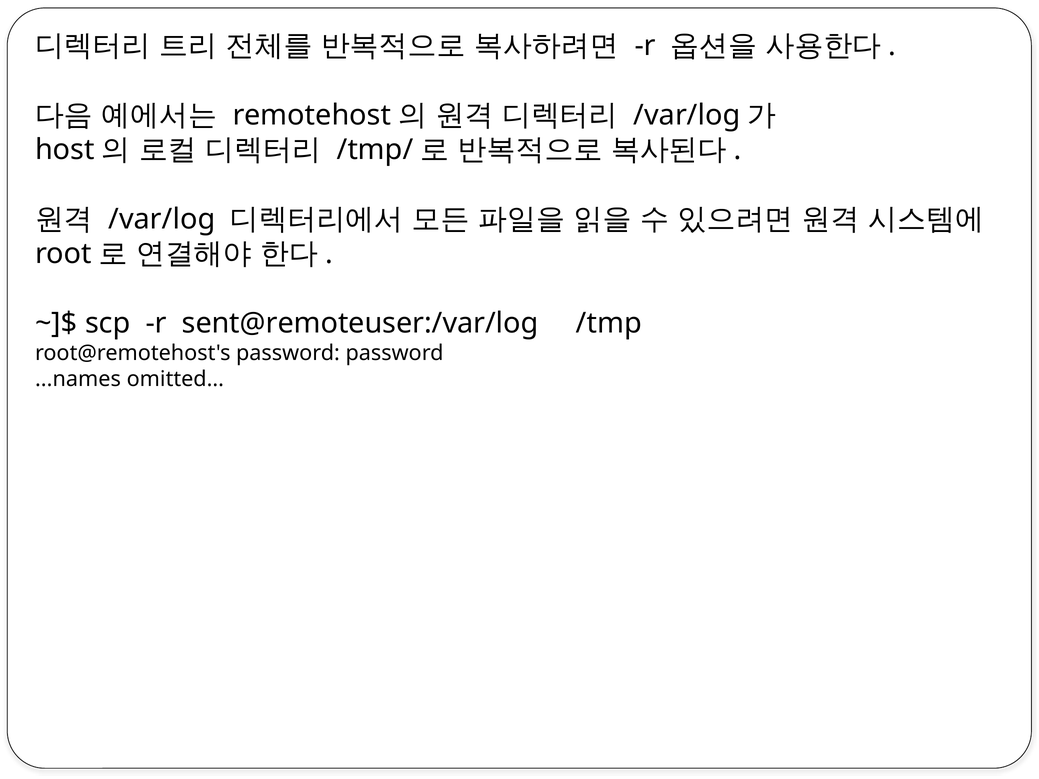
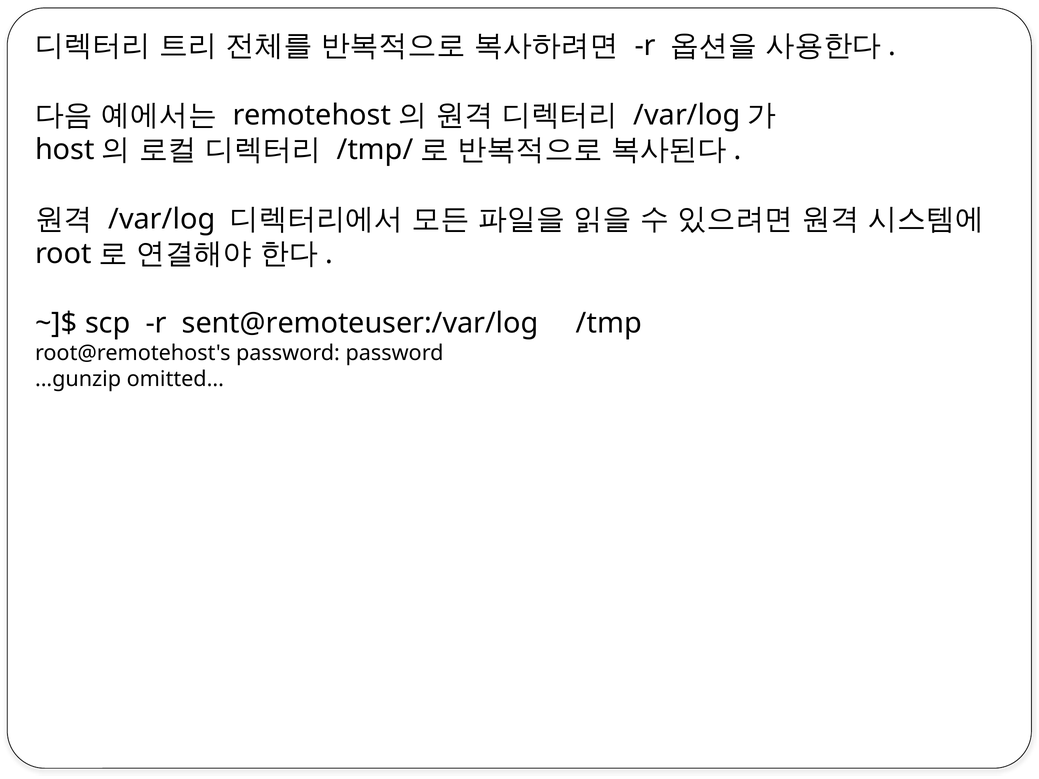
...names: ...names -> ...gunzip
